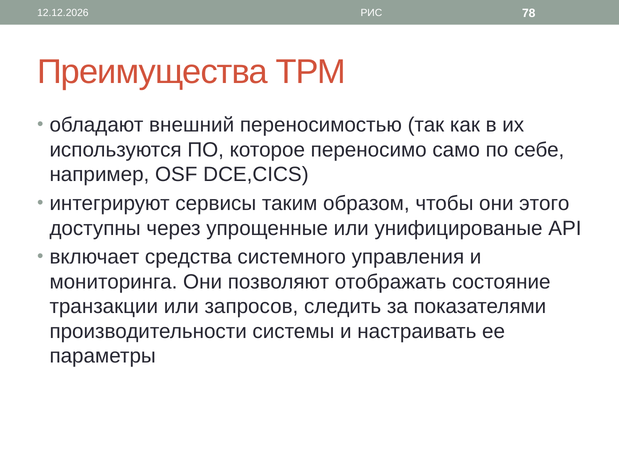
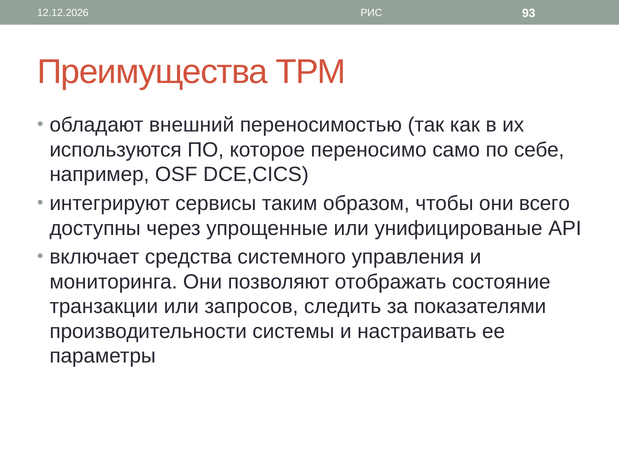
78: 78 -> 93
этого: этого -> всего
